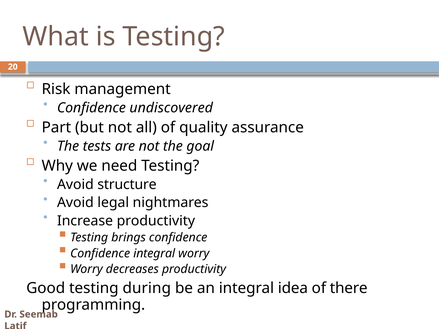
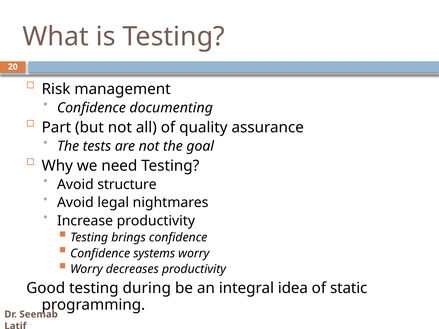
undiscovered: undiscovered -> documenting
Confidence integral: integral -> systems
there: there -> static
